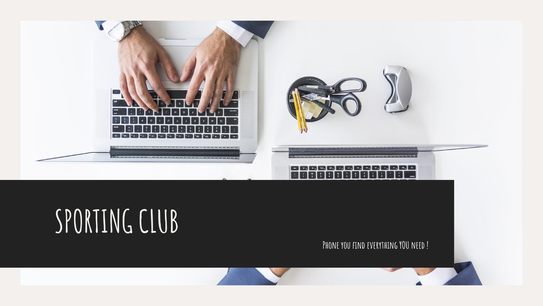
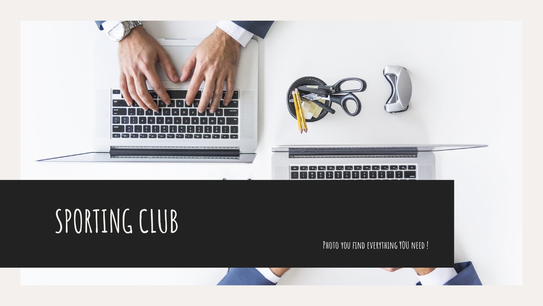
Phone: Phone -> Photo
